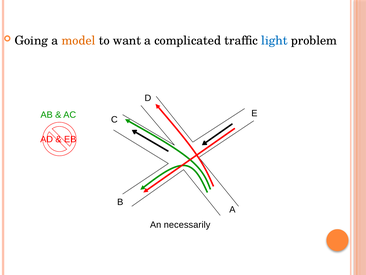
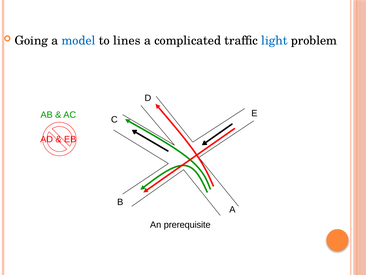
model colour: orange -> blue
want: want -> lines
necessarily: necessarily -> prerequisite
